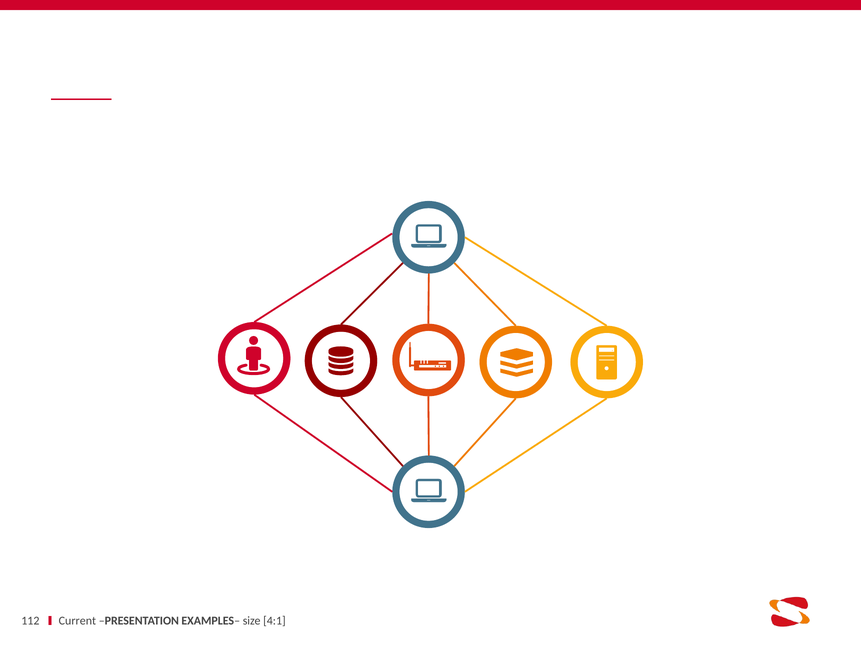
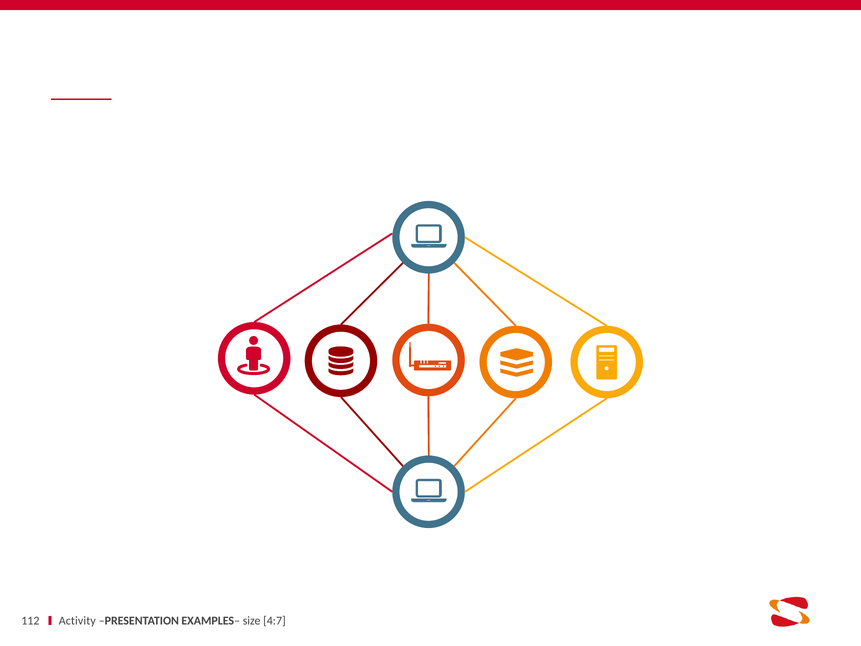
Current: Current -> Activity
4:1: 4:1 -> 4:7
